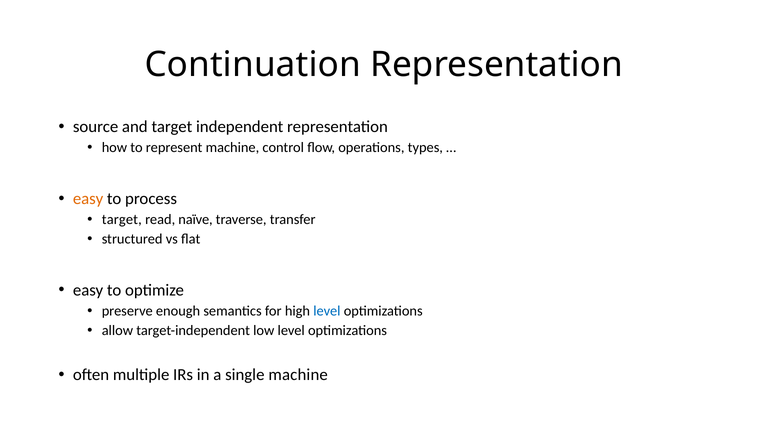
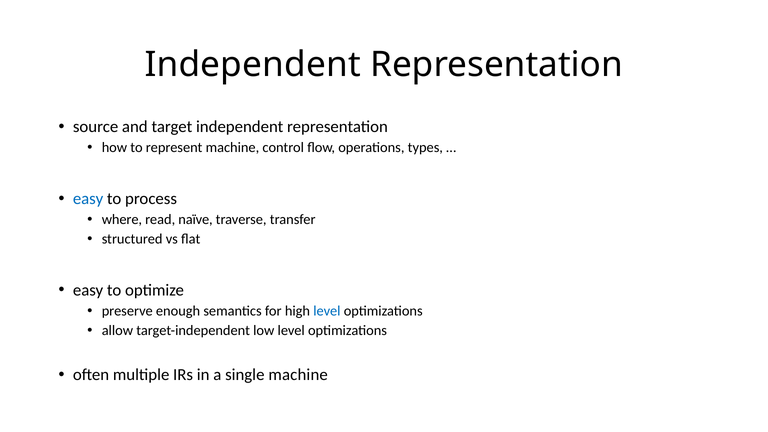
Continuation at (253, 65): Continuation -> Independent
easy at (88, 199) colour: orange -> blue
target at (122, 220): target -> where
